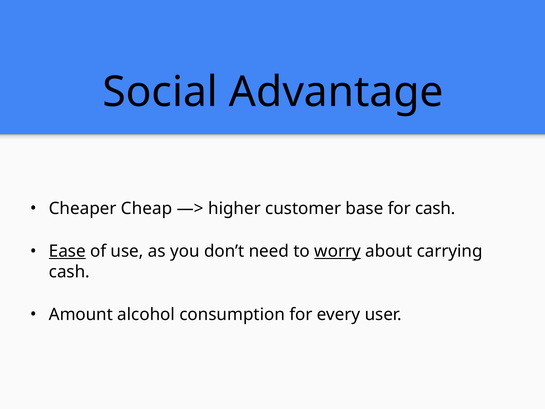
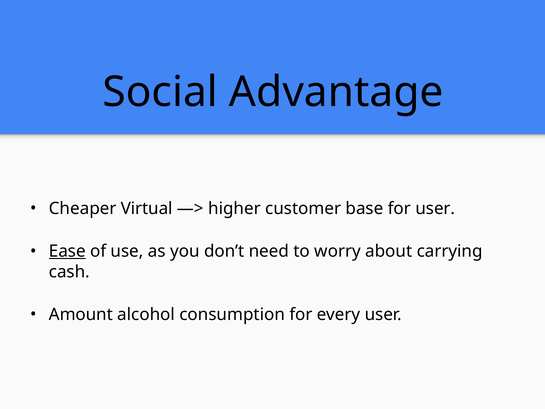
Cheap: Cheap -> Virtual
for cash: cash -> user
worry underline: present -> none
